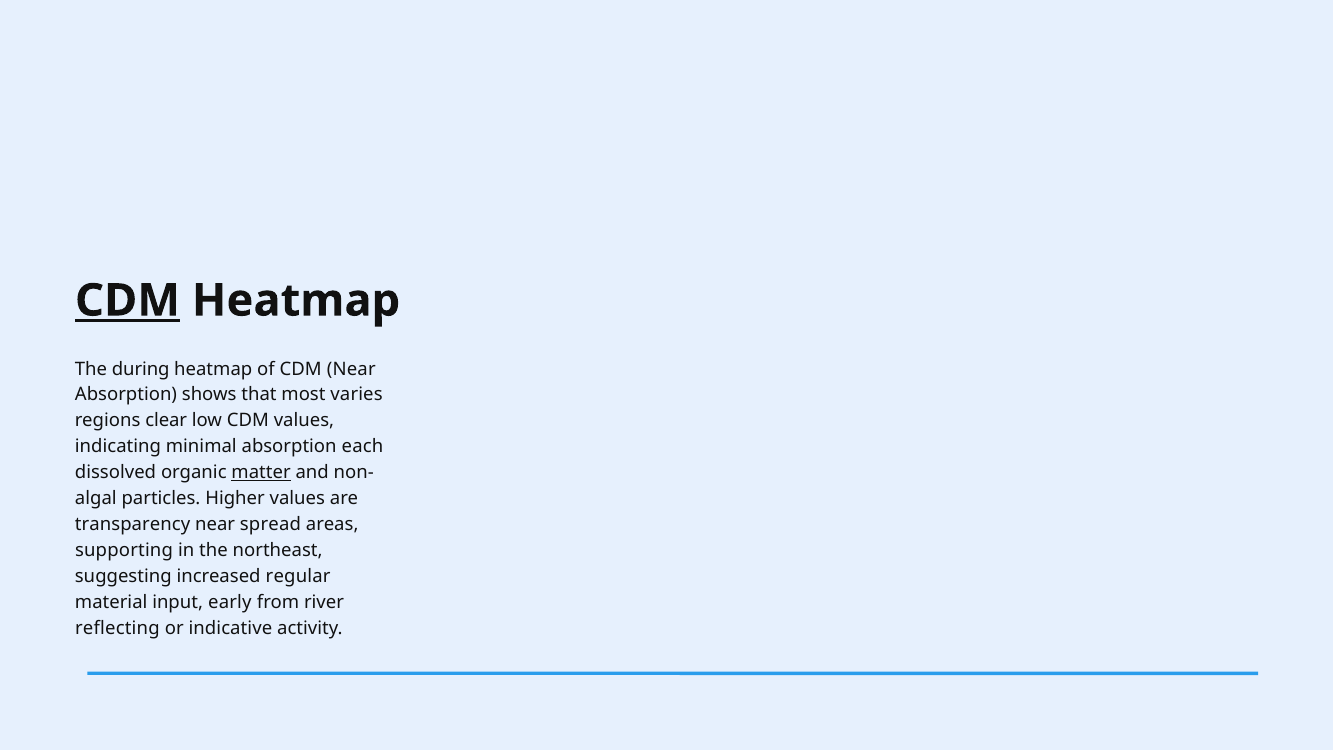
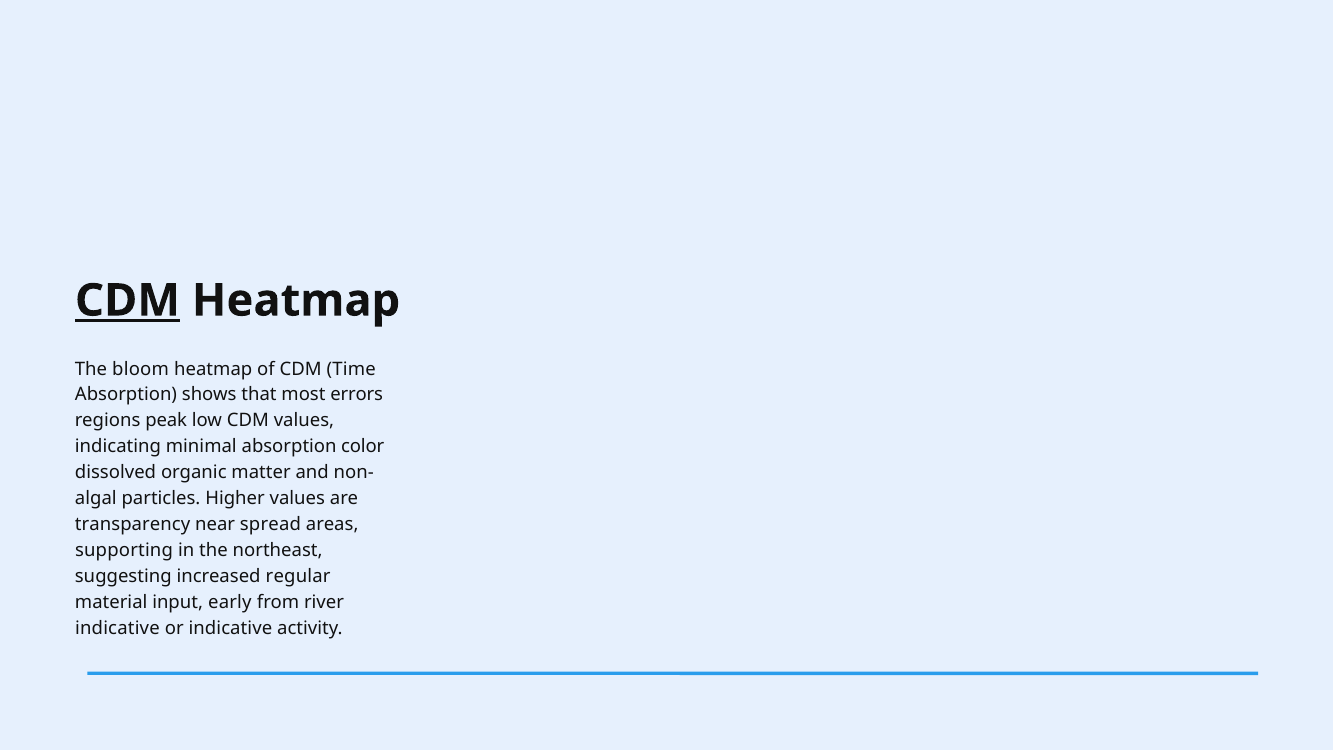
during: during -> bloom
CDM Near: Near -> Time
varies: varies -> errors
clear: clear -> peak
each: each -> color
matter underline: present -> none
reflecting at (117, 628): reflecting -> indicative
